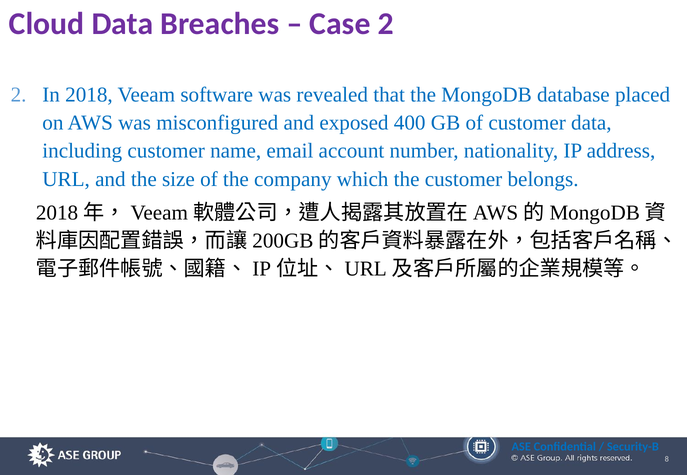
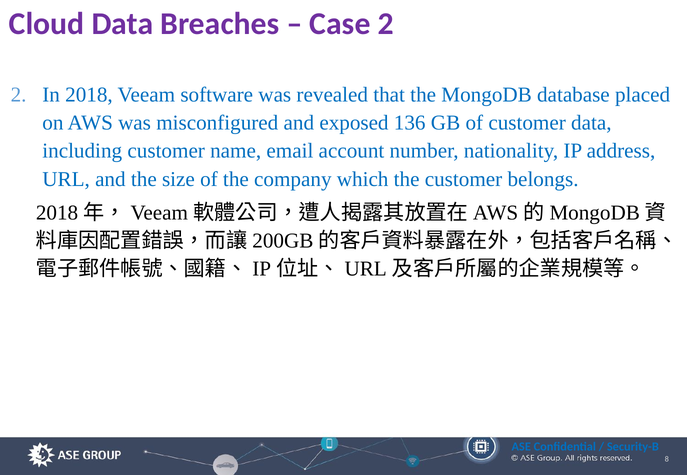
400: 400 -> 136
